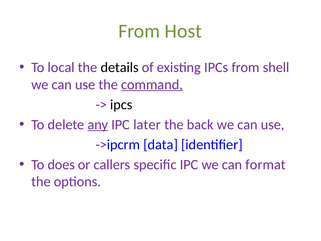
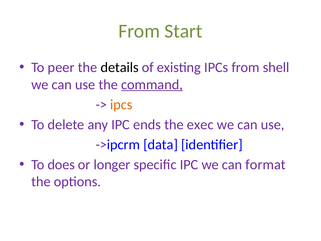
Host: Host -> Start
local: local -> peer
ipcs at (121, 104) colour: black -> orange
any underline: present -> none
later: later -> ends
back: back -> exec
callers: callers -> longer
